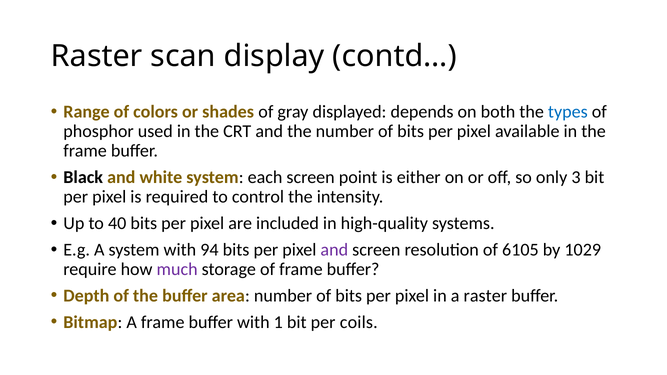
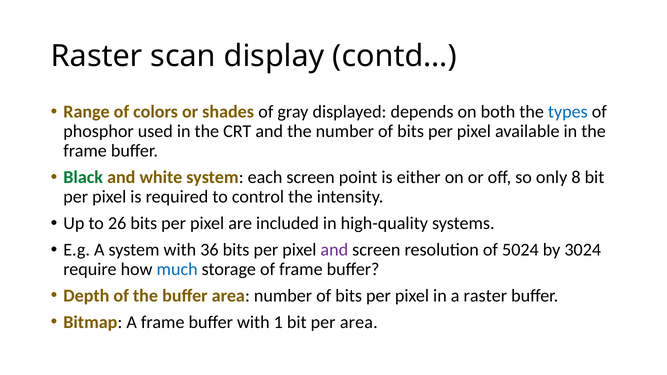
Black colour: black -> green
3: 3 -> 8
40: 40 -> 26
94: 94 -> 36
6105: 6105 -> 5024
1029: 1029 -> 3024
much colour: purple -> blue
per coils: coils -> area
